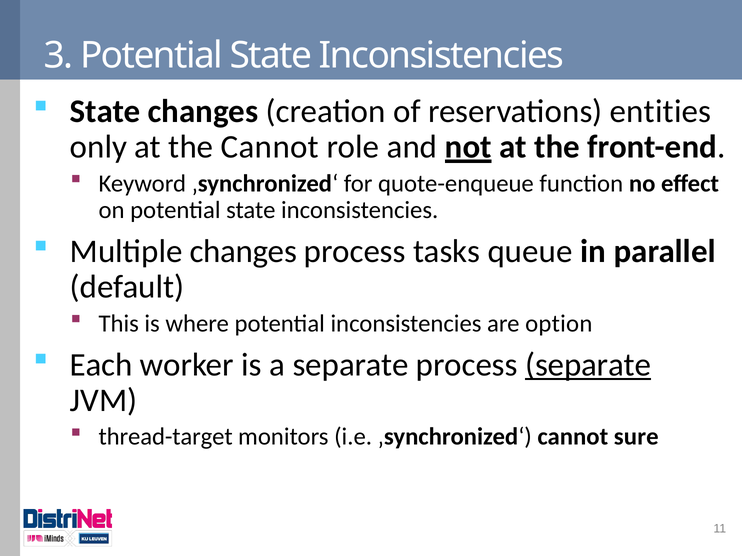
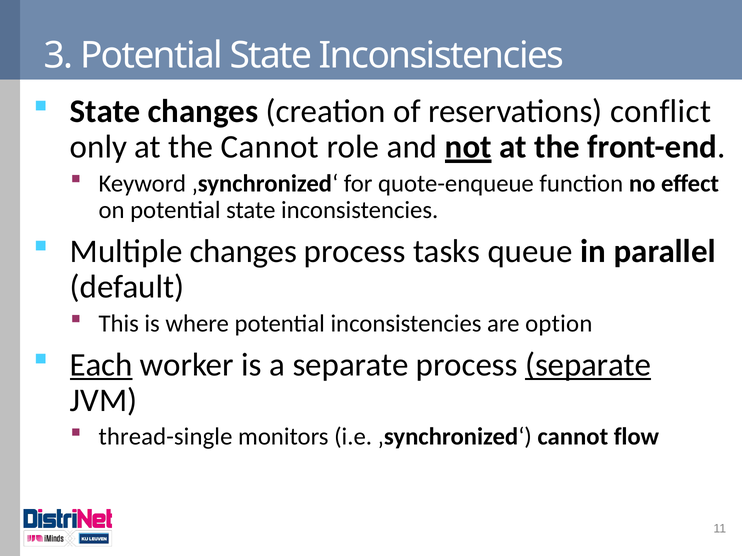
entities: entities -> conflict
Each underline: none -> present
thread-target: thread-target -> thread-single
sure: sure -> flow
